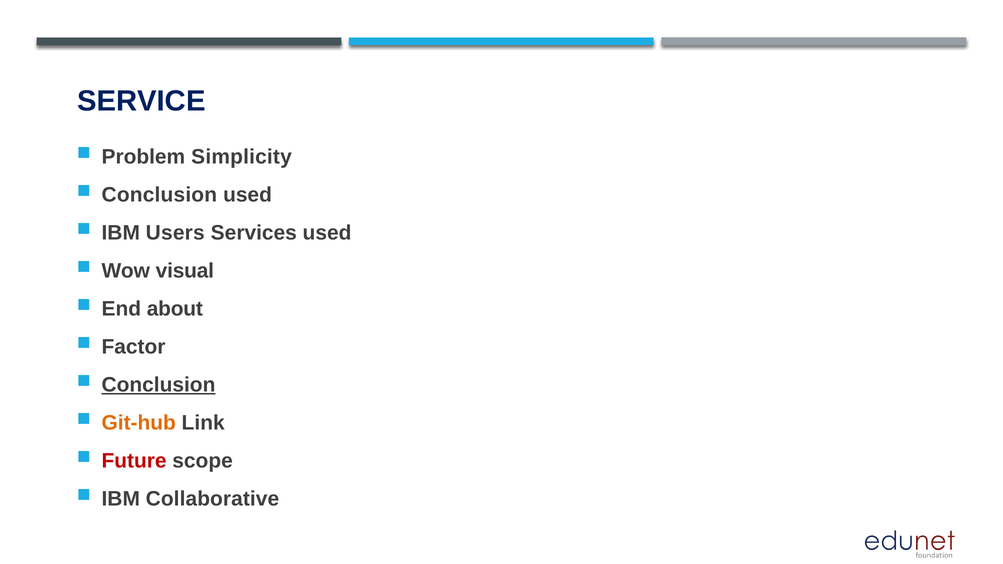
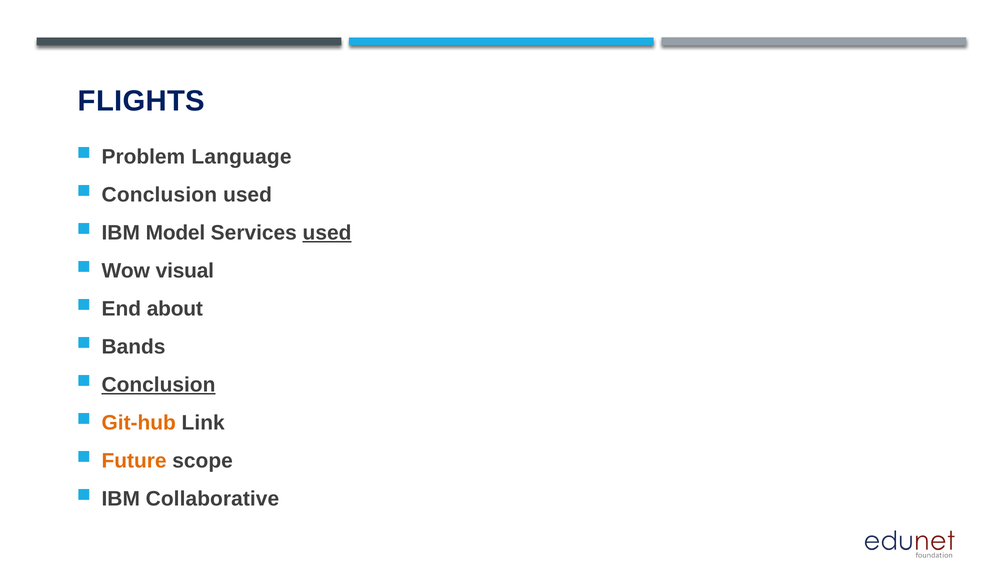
SERVICE: SERVICE -> FLIGHTS
Simplicity: Simplicity -> Language
Users: Users -> Model
used at (327, 233) underline: none -> present
Factor: Factor -> Bands
Future colour: red -> orange
